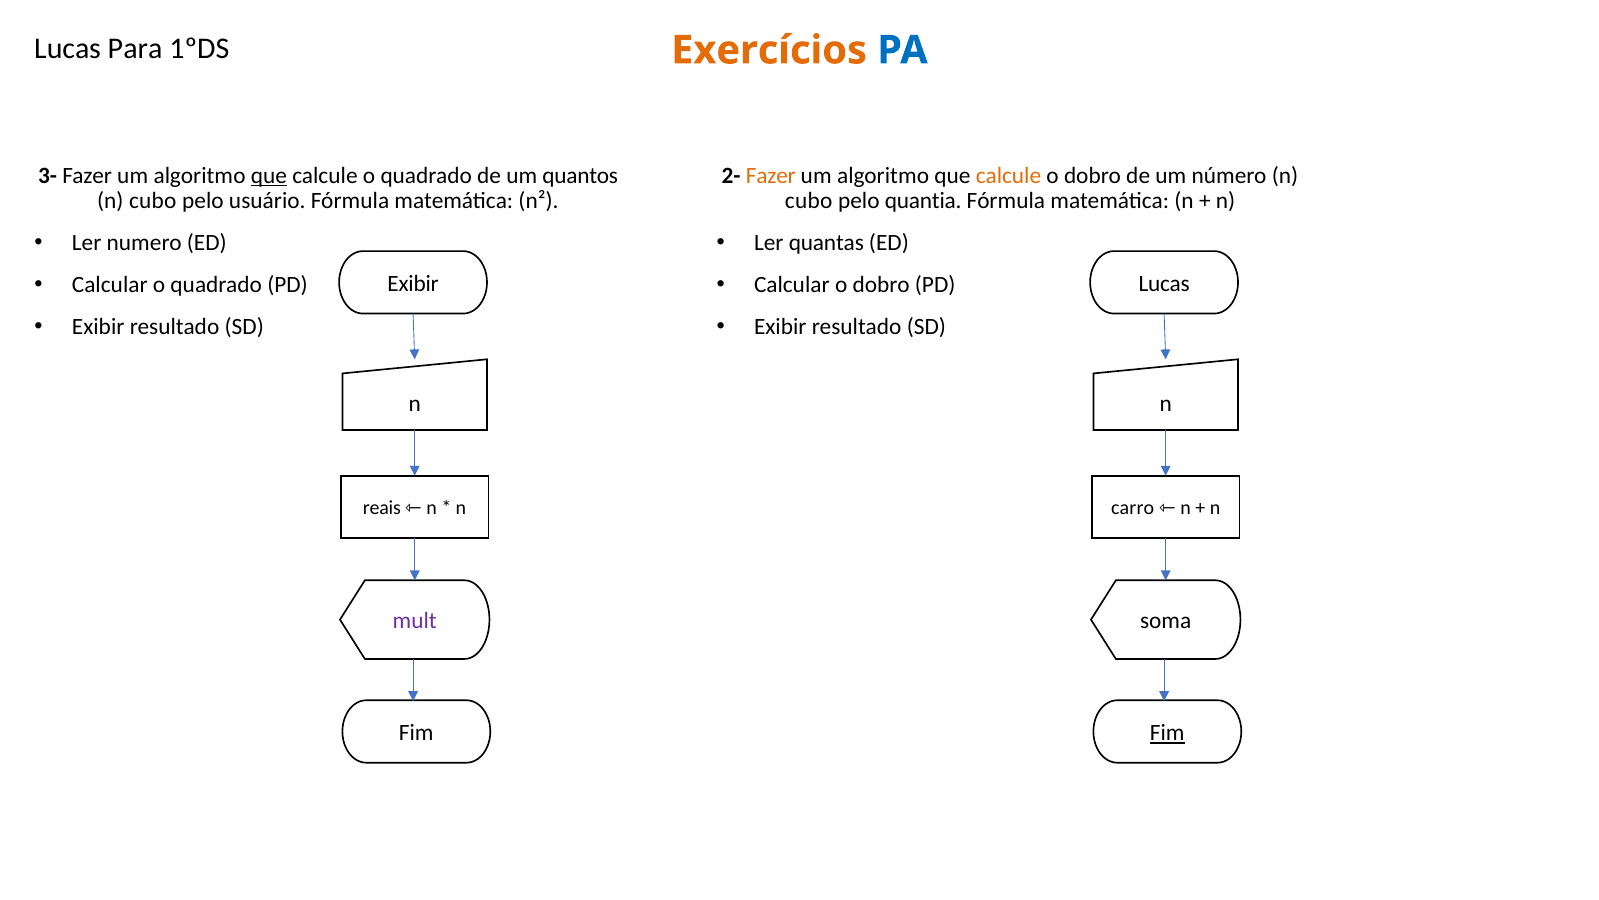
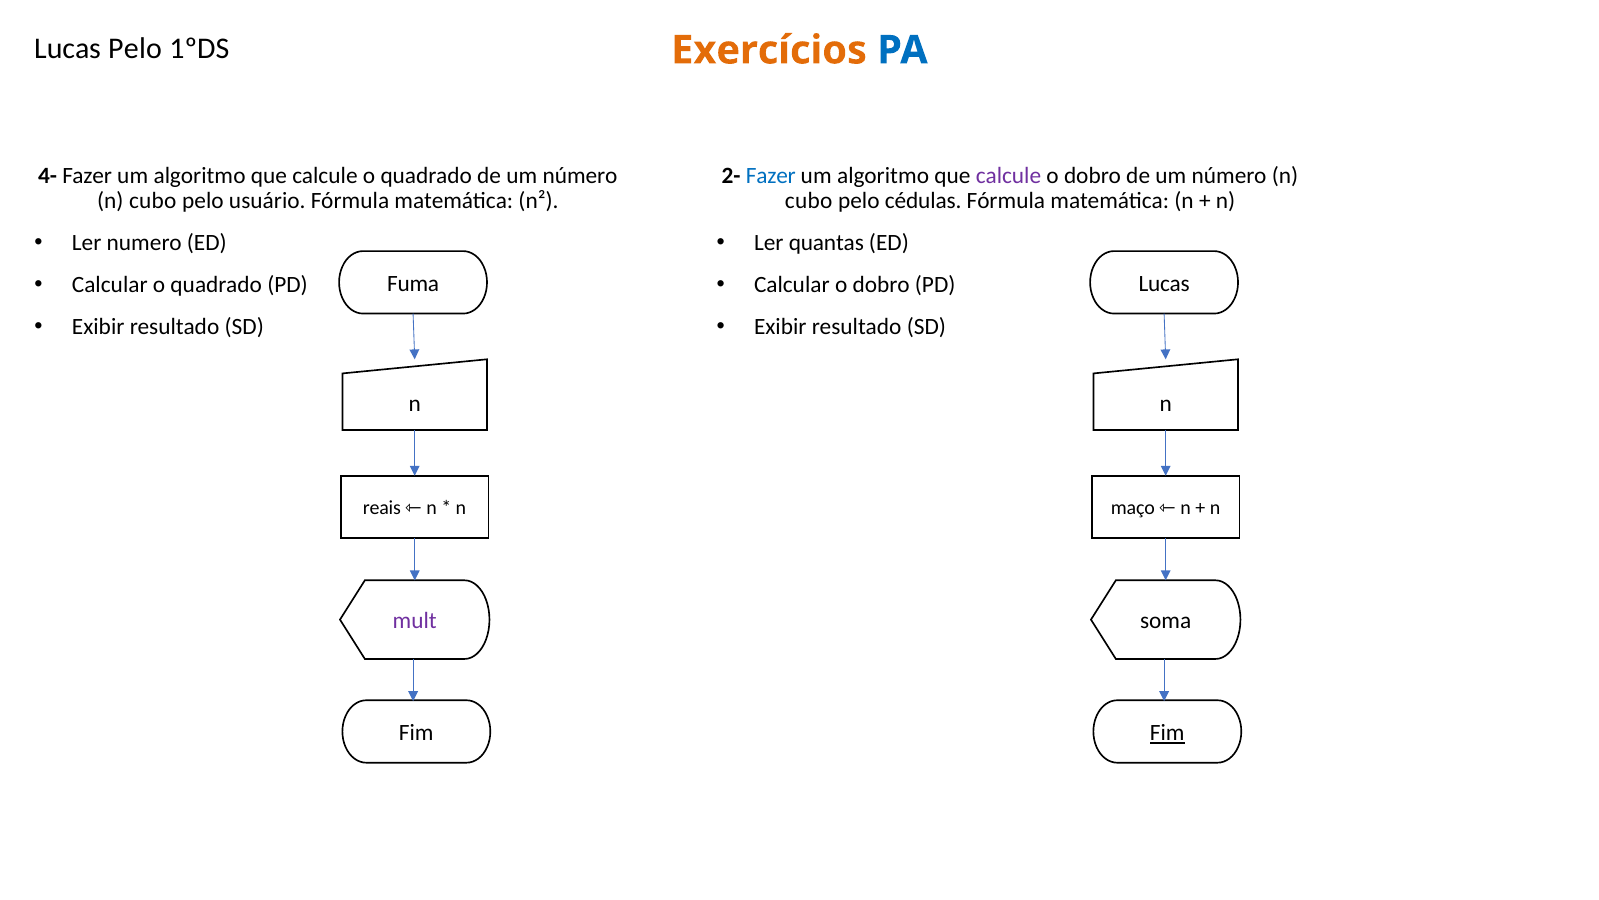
Lucas Para: Para -> Pelo
3-: 3- -> 4-
que at (269, 175) underline: present -> none
quadrado de um quantos: quantos -> número
Fazer at (771, 175) colour: orange -> blue
calcule at (1008, 175) colour: orange -> purple
quantia: quantia -> cédulas
Exibir at (413, 284): Exibir -> Fuma
carro: carro -> maço
